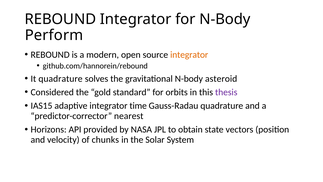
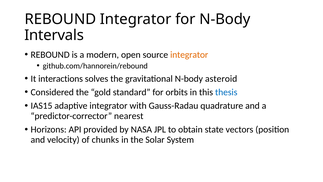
Perform: Perform -> Intervals
It quadrature: quadrature -> interactions
thesis colour: purple -> blue
time: time -> with
